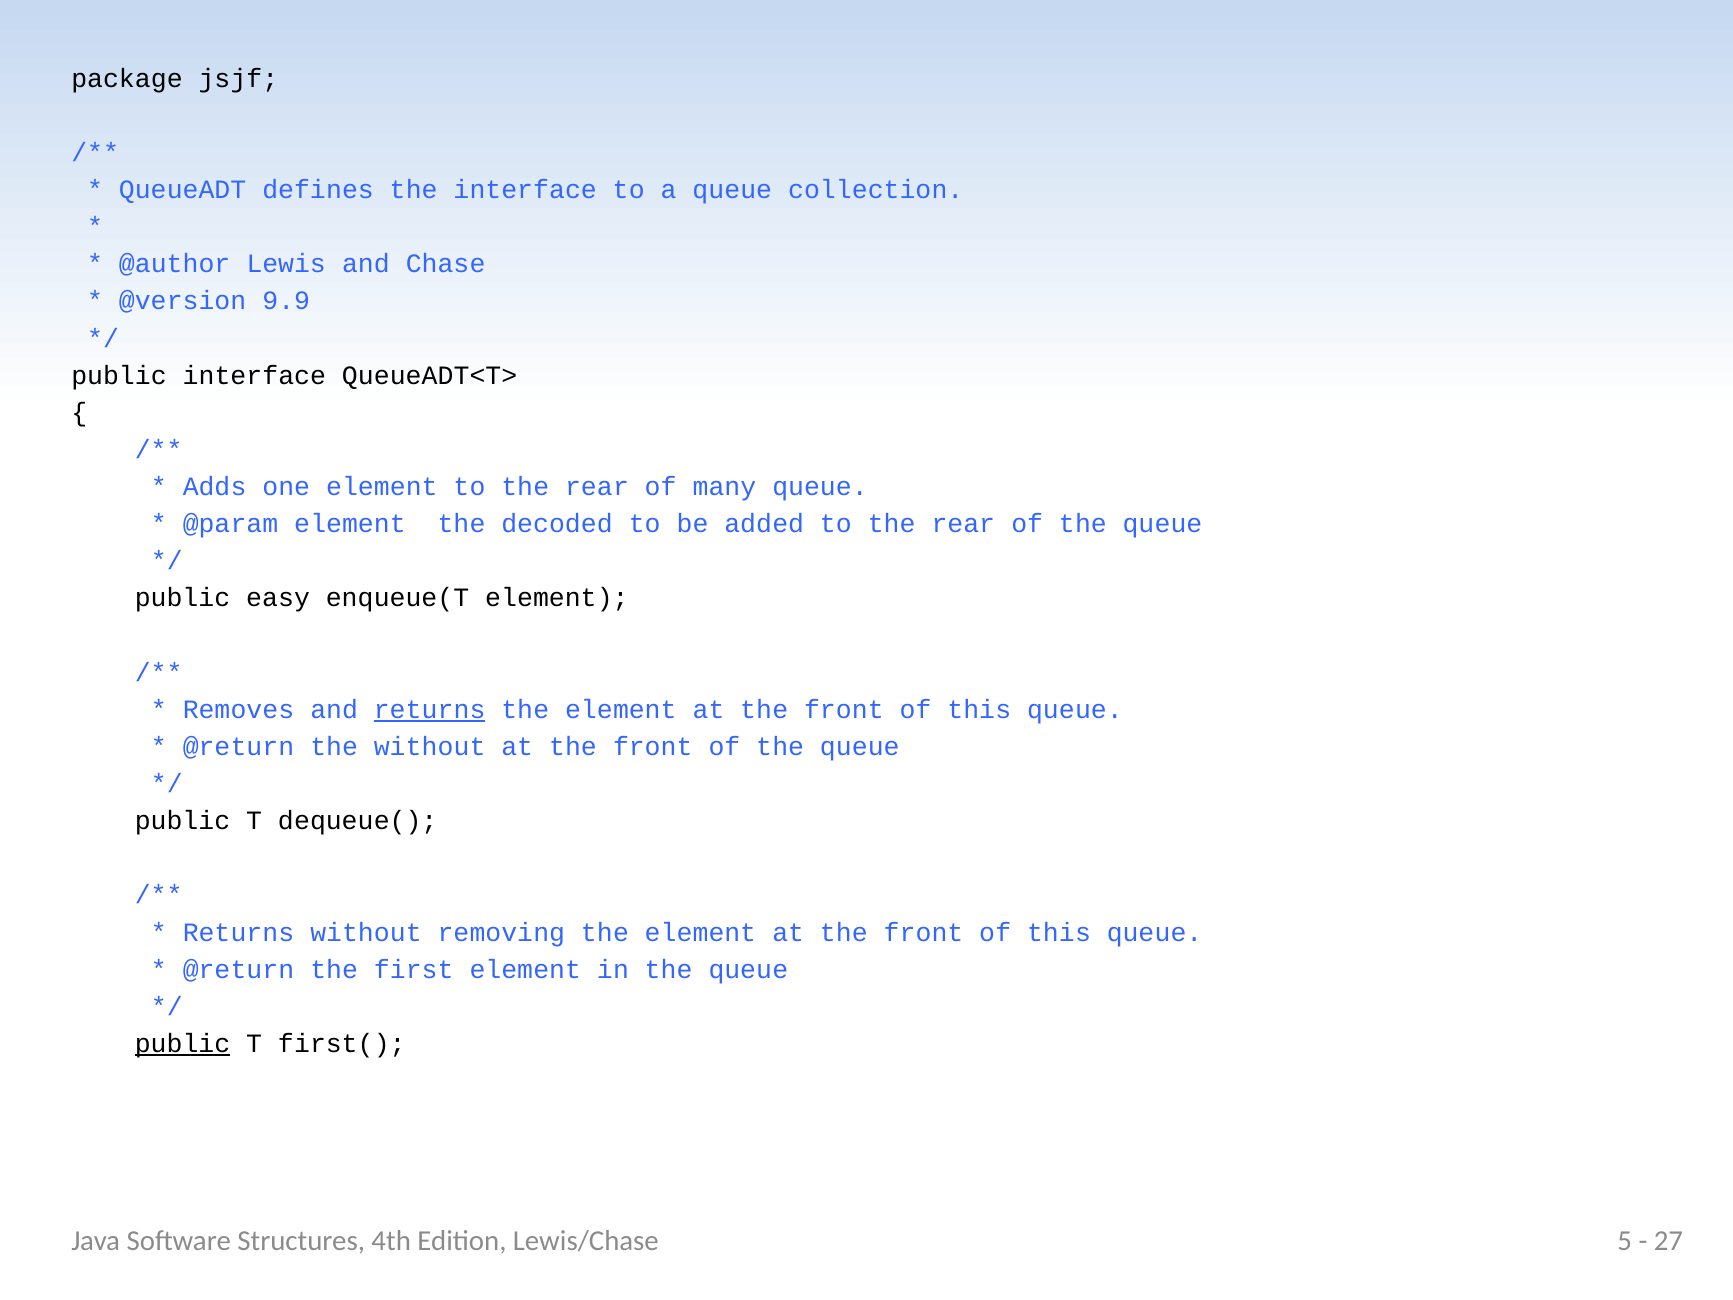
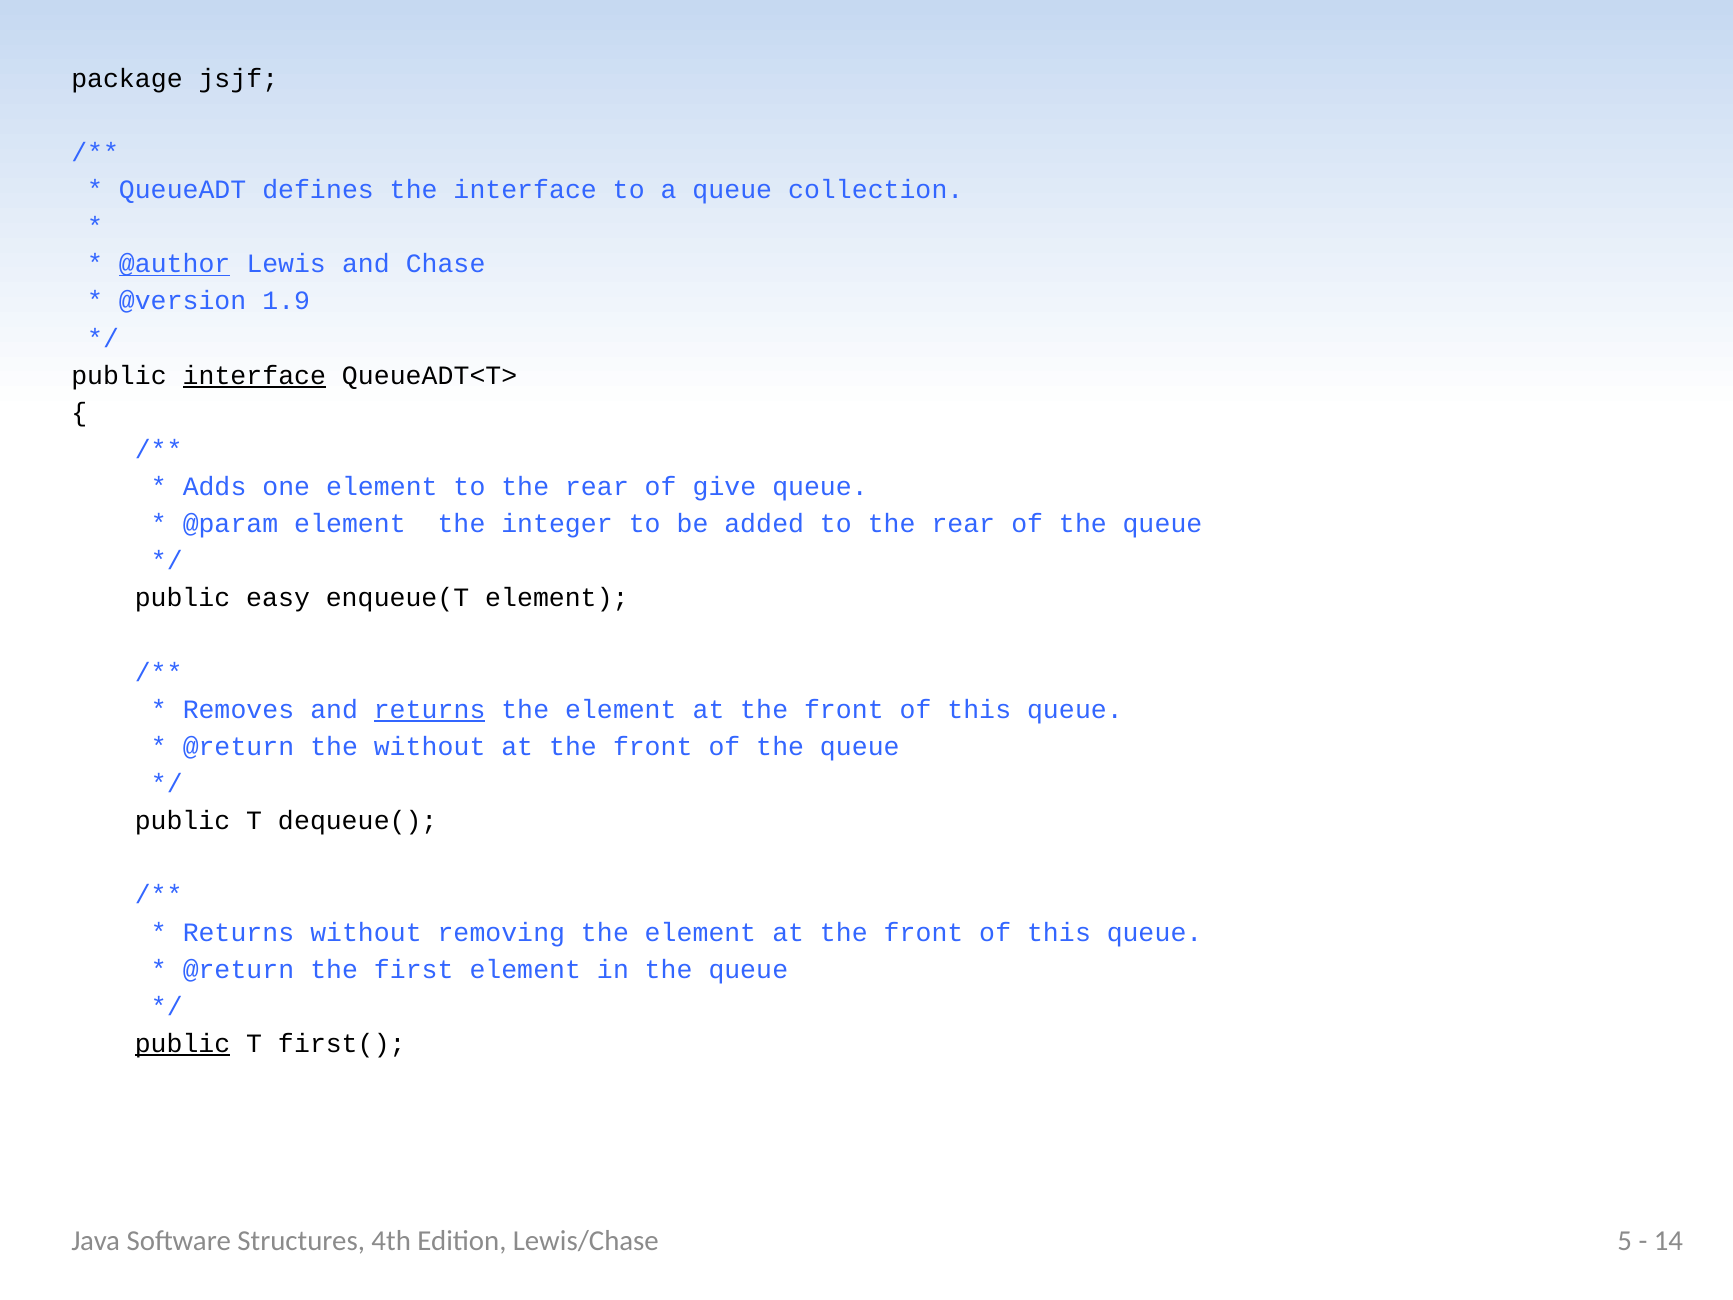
@author underline: none -> present
9.9: 9.9 -> 1.9
interface at (254, 375) underline: none -> present
many: many -> give
decoded: decoded -> integer
27: 27 -> 14
